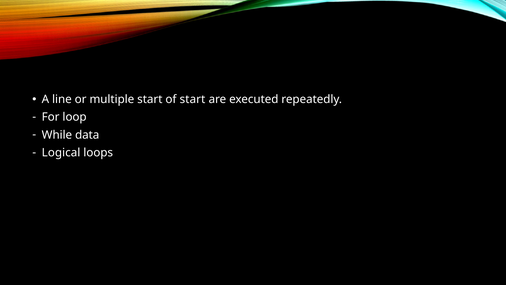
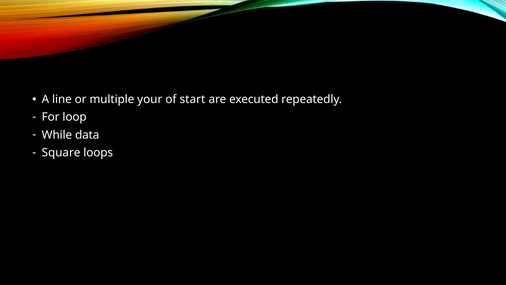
multiple start: start -> your
Logical: Logical -> Square
